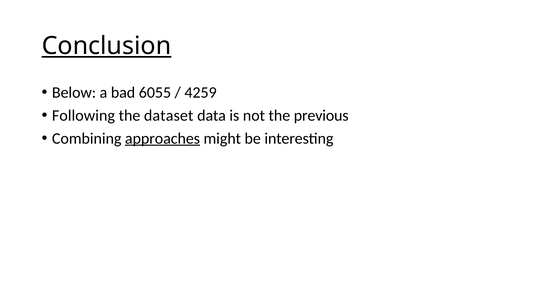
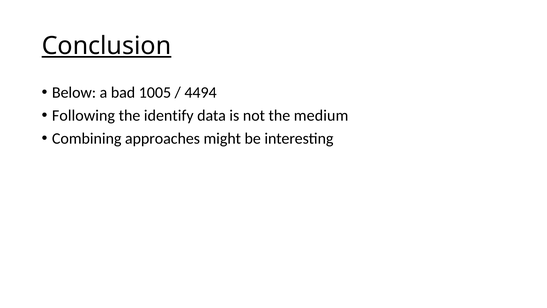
6055: 6055 -> 1005
4259: 4259 -> 4494
dataset: dataset -> identify
previous: previous -> medium
approaches underline: present -> none
